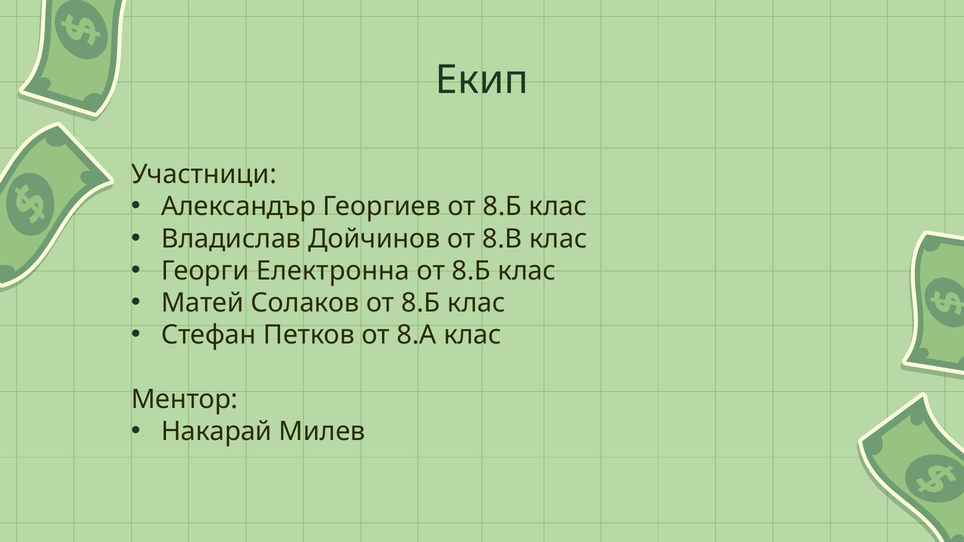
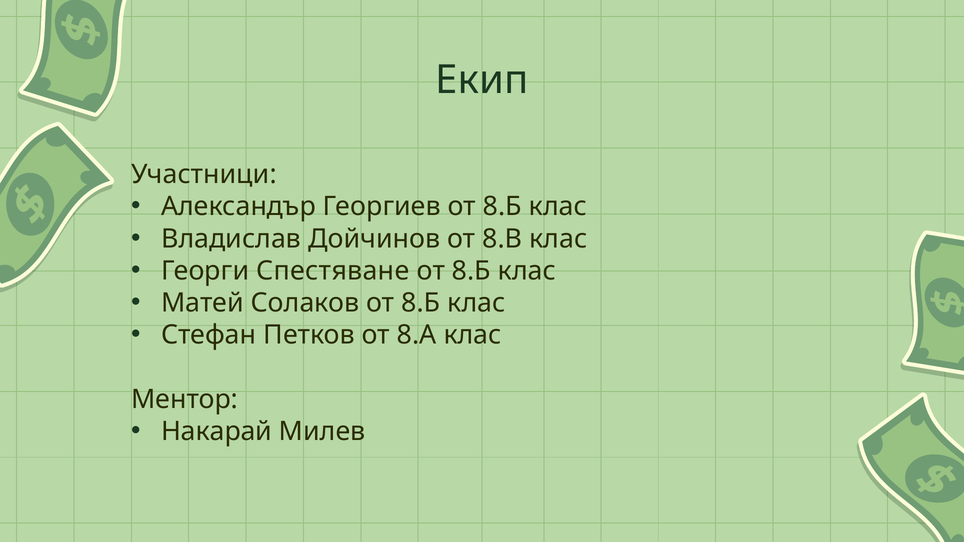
Електронна: Електронна -> Спестяване
